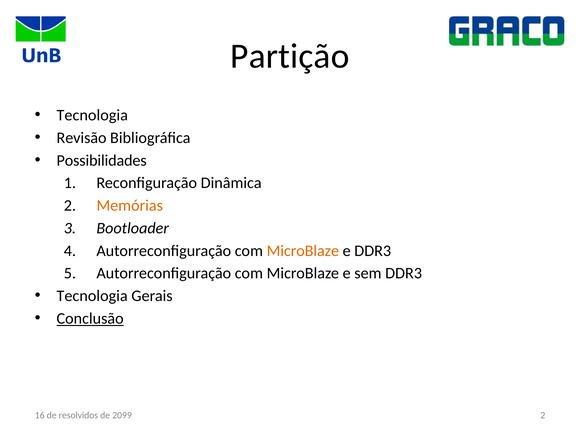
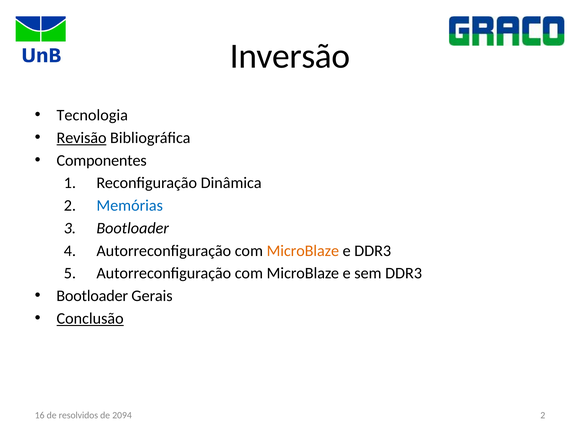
Partição: Partição -> Inversão
Revisão underline: none -> present
Possibilidades: Possibilidades -> Componentes
Memórias colour: orange -> blue
Tecnologia at (92, 296): Tecnologia -> Bootloader
2099: 2099 -> 2094
